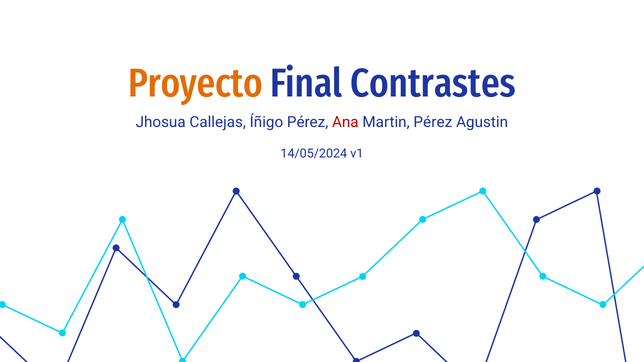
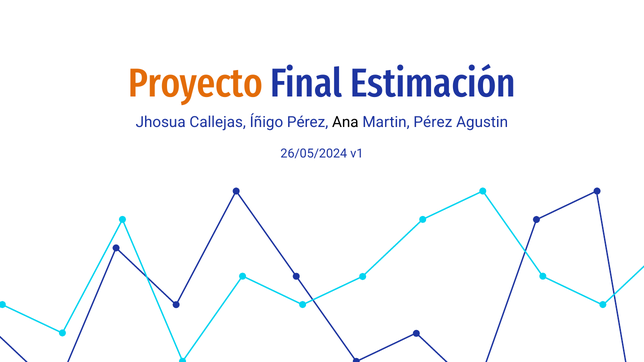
Contrastes: Contrastes -> Estimación
Ana colour: red -> black
14/05/2024: 14/05/2024 -> 26/05/2024
